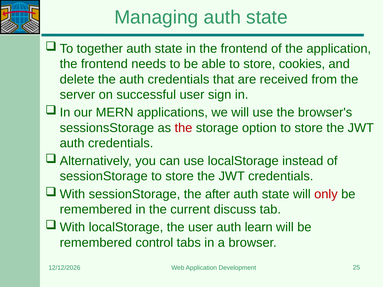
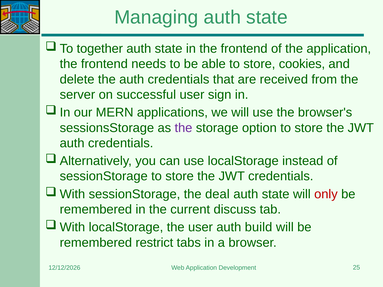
the at (183, 128) colour: red -> purple
after: after -> deal
learn: learn -> build
control: control -> restrict
